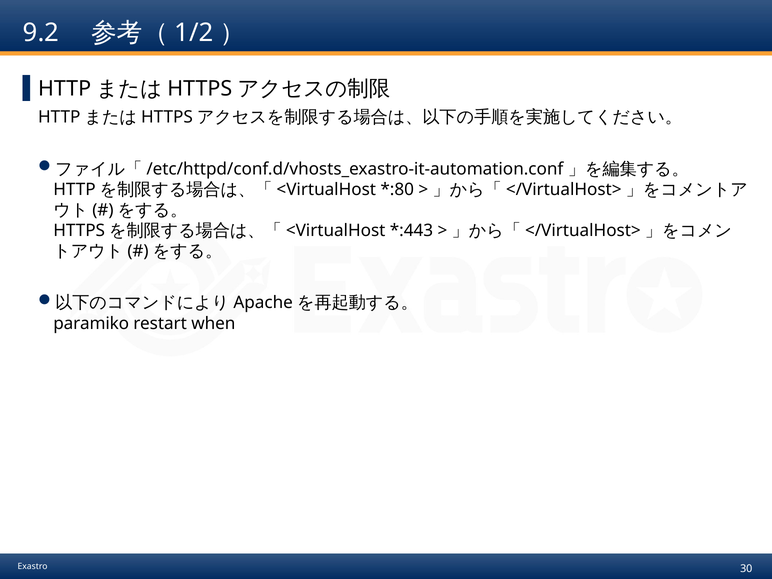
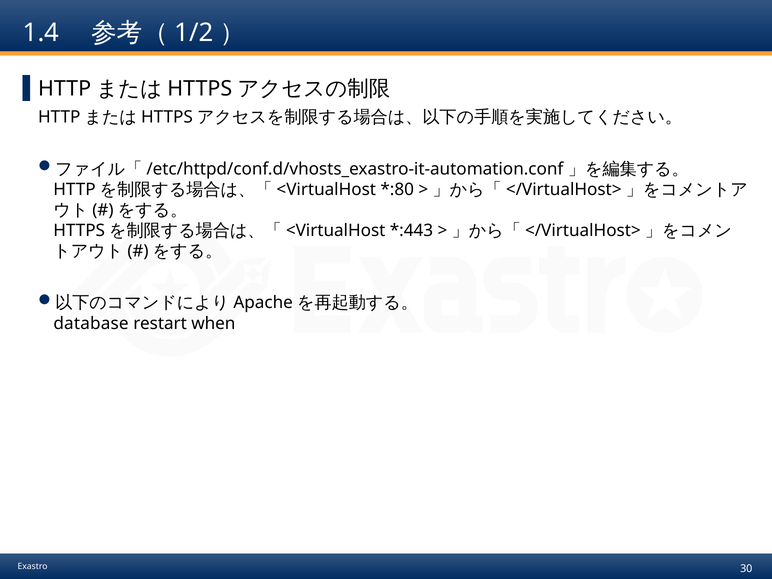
9.2: 9.2 -> 1.4
paramiko: paramiko -> database
